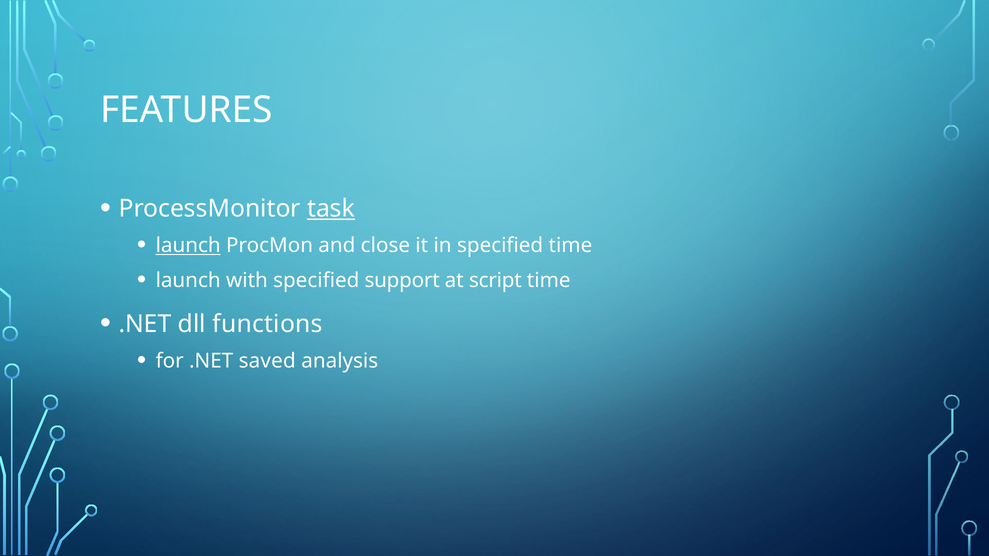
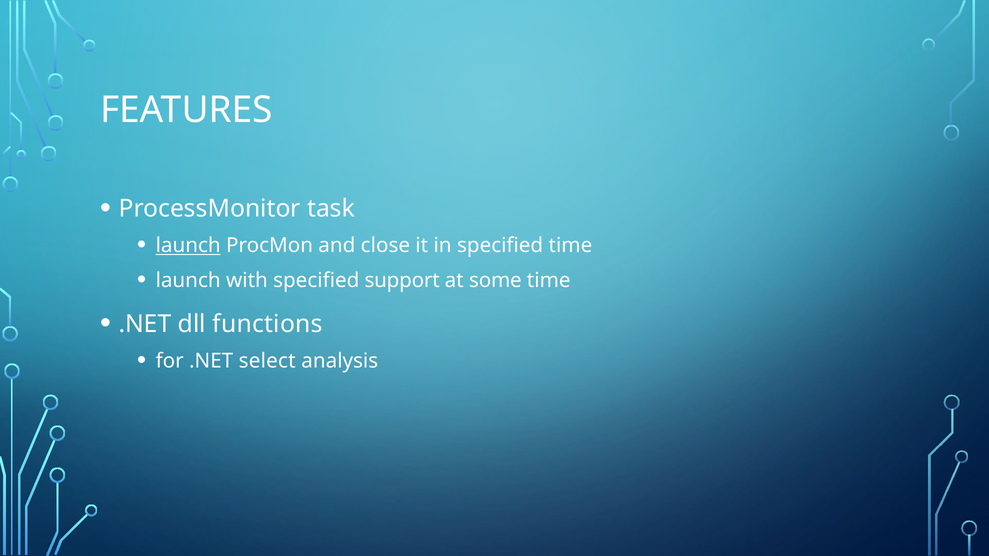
task underline: present -> none
script: script -> some
saved: saved -> select
